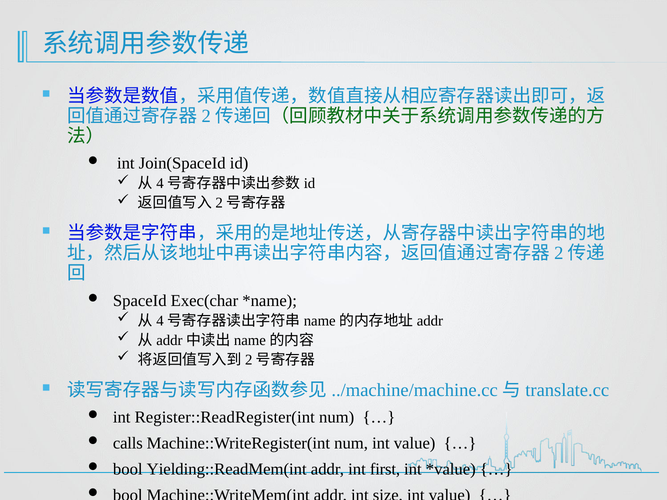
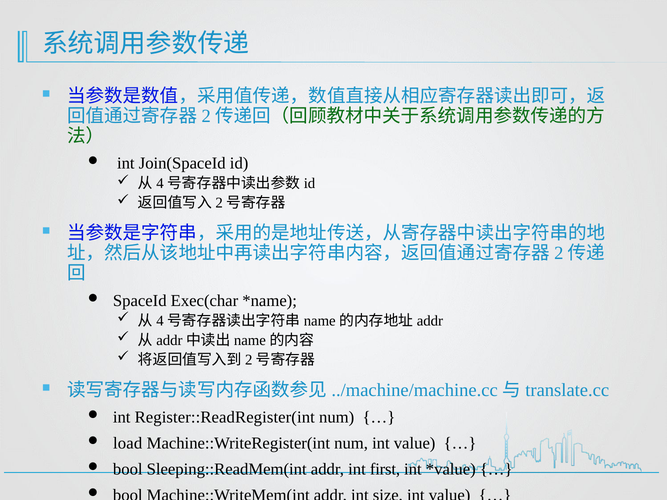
calls: calls -> load
Yielding::ReadMem(int: Yielding::ReadMem(int -> Sleeping::ReadMem(int
